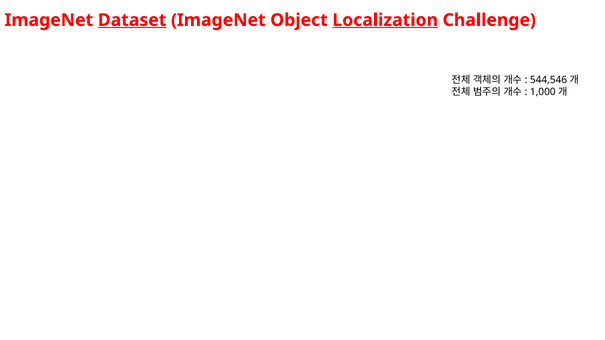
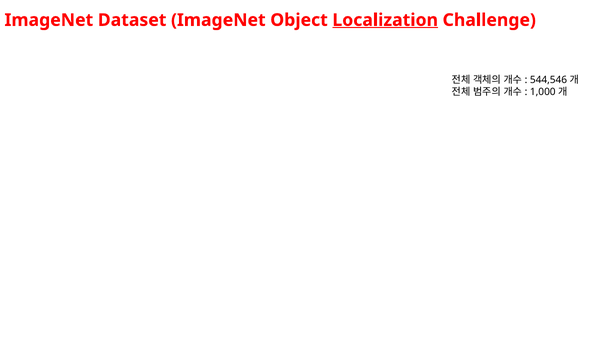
Dataset underline: present -> none
